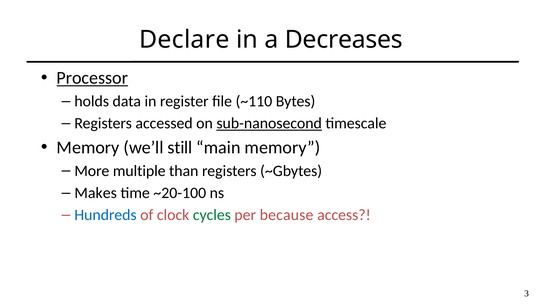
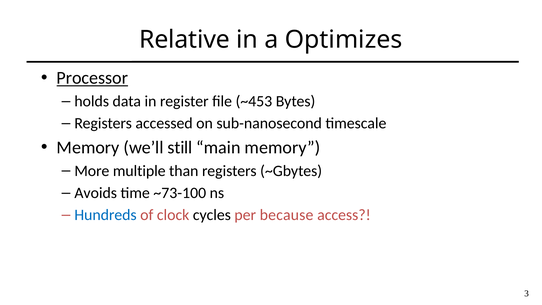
Declare: Declare -> Relative
Decreases: Decreases -> Optimizes
~110: ~110 -> ~453
sub-nanosecond underline: present -> none
Makes: Makes -> Avoids
~20-100: ~20-100 -> ~73-100
cycles colour: green -> black
